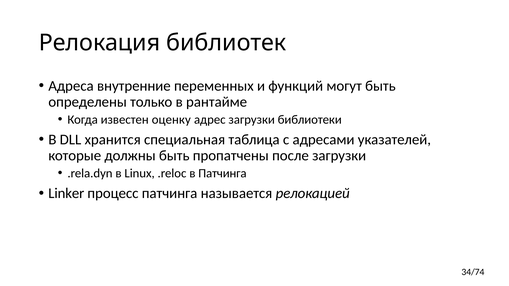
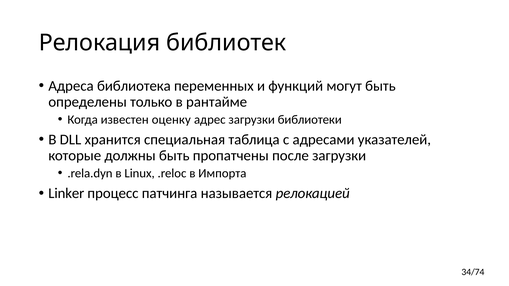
внутренние: внутренние -> библиотека
в Патчинга: Патчинга -> Импорта
